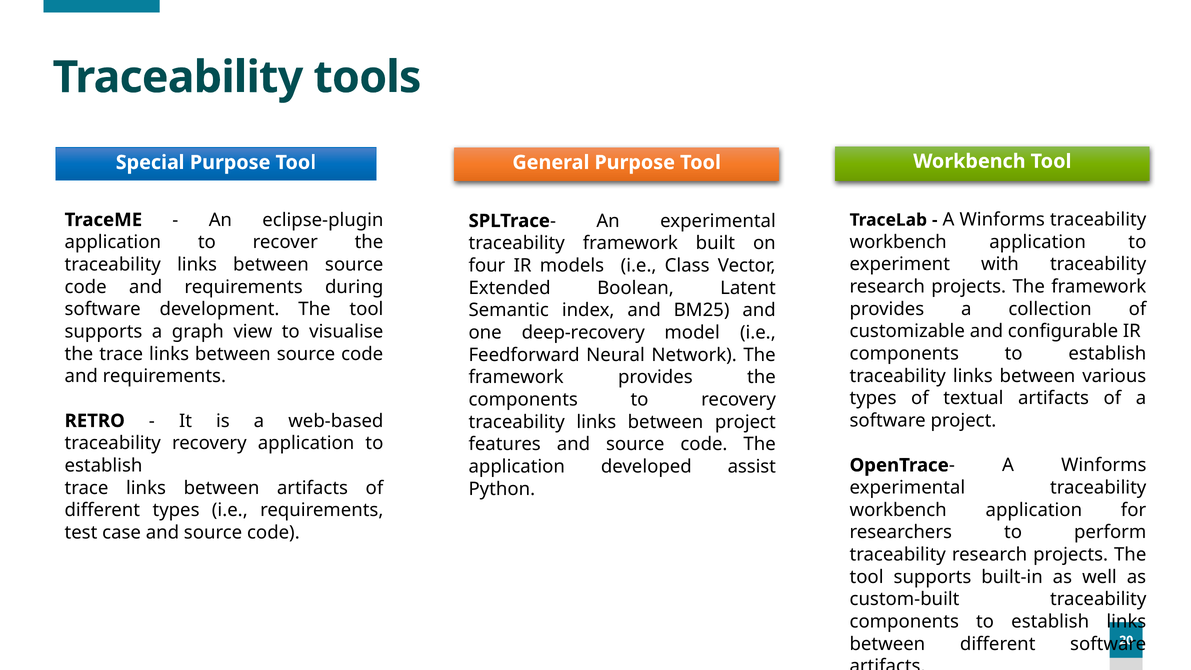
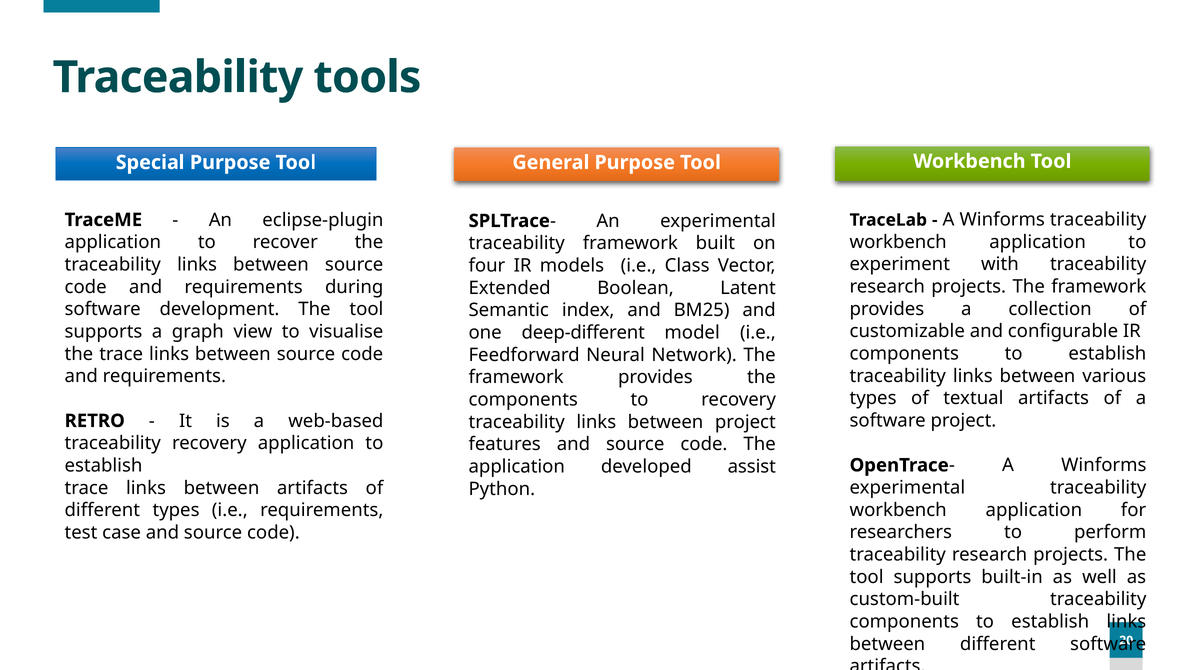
deep-recovery: deep-recovery -> deep-different
